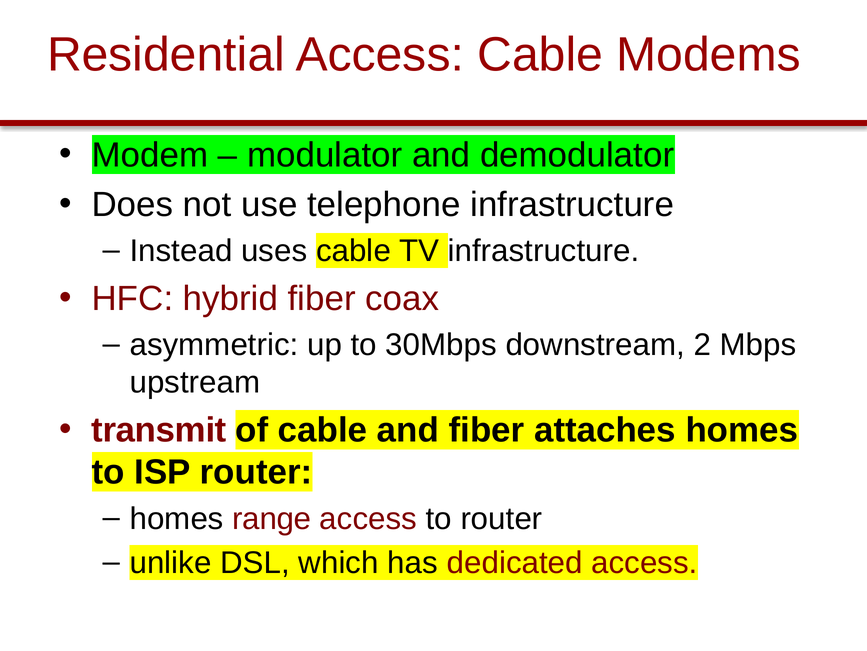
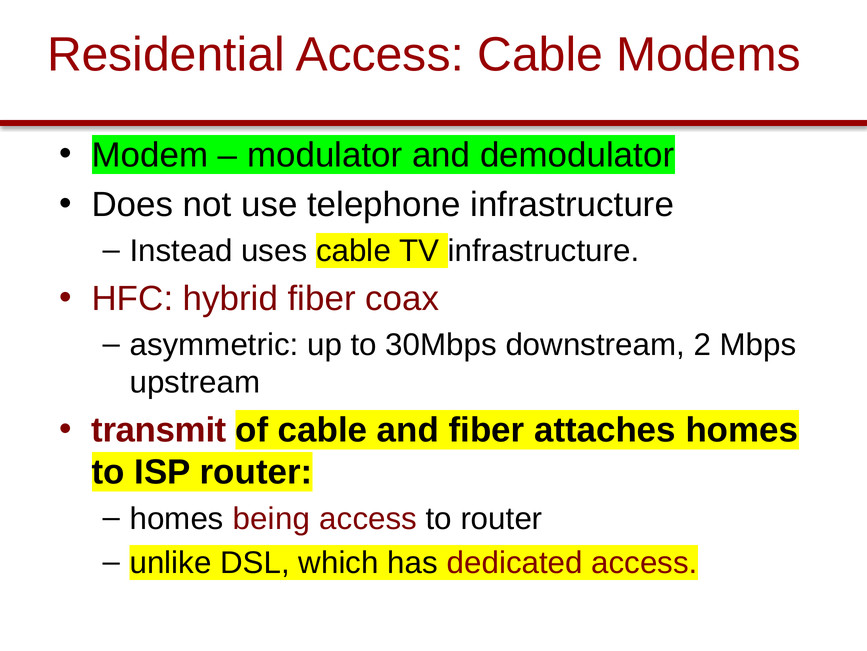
range: range -> being
